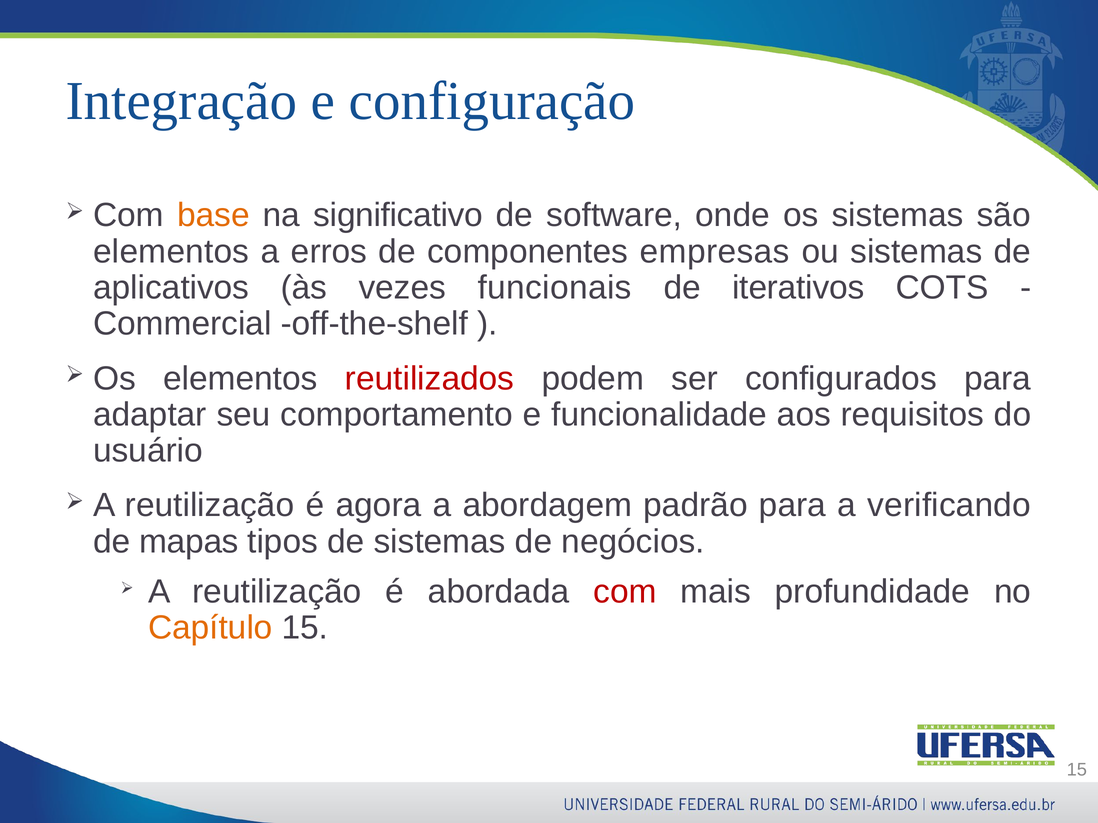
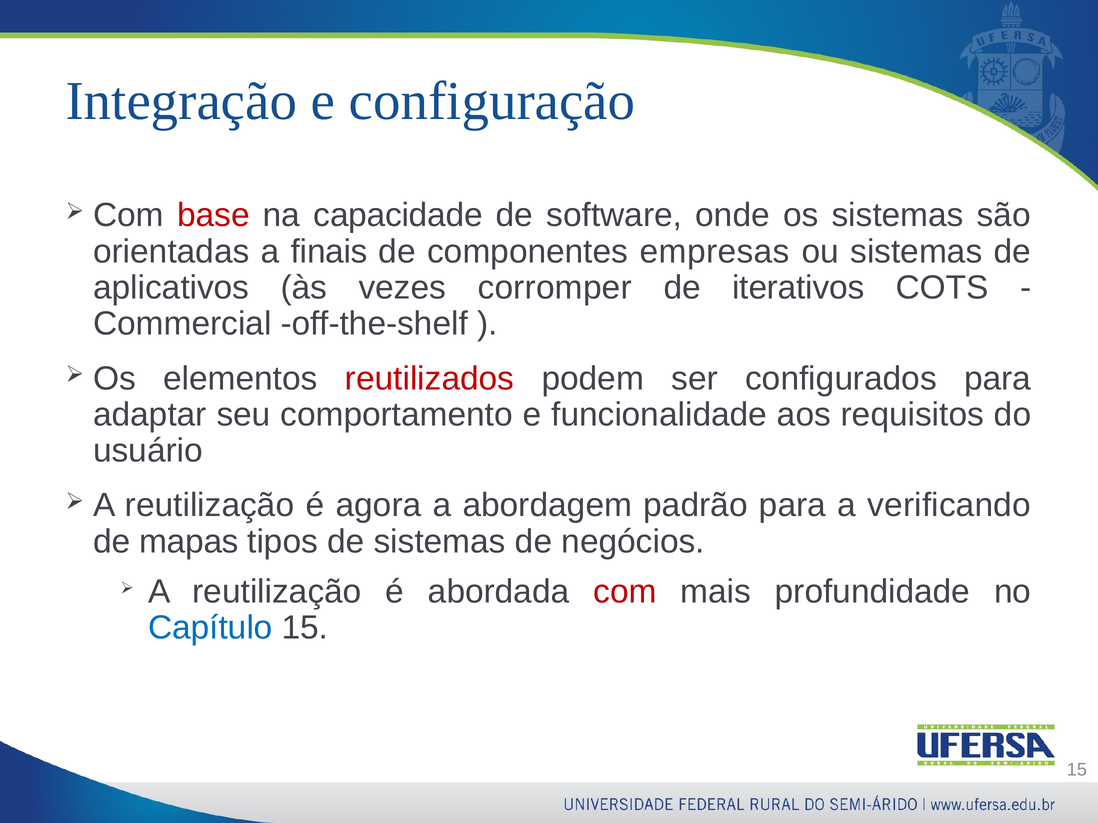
base colour: orange -> red
significativo: significativo -> capacidade
elementos at (171, 252): elementos -> orientadas
erros: erros -> finais
funcionais: funcionais -> corromper
Capítulo colour: orange -> blue
